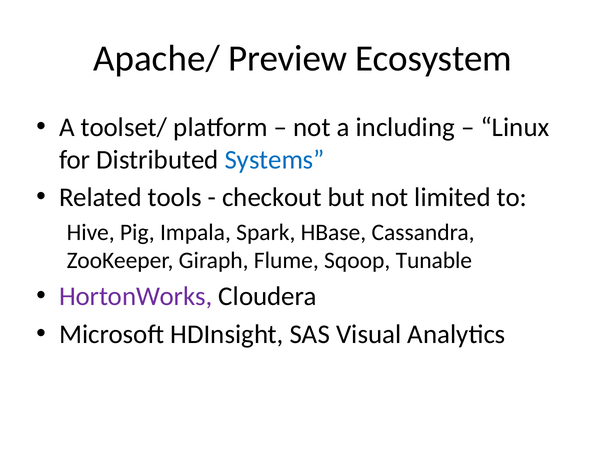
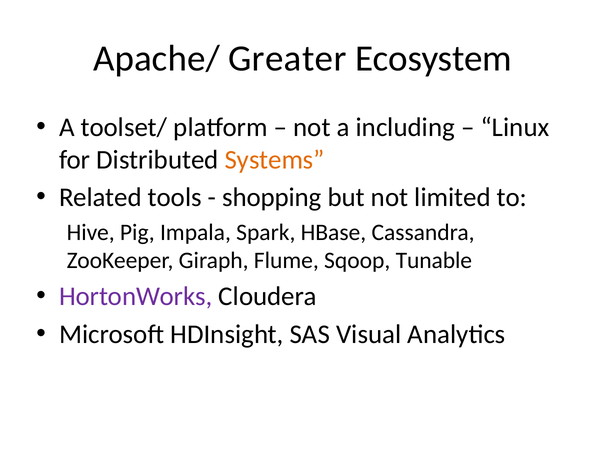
Preview: Preview -> Greater
Systems colour: blue -> orange
checkout: checkout -> shopping
